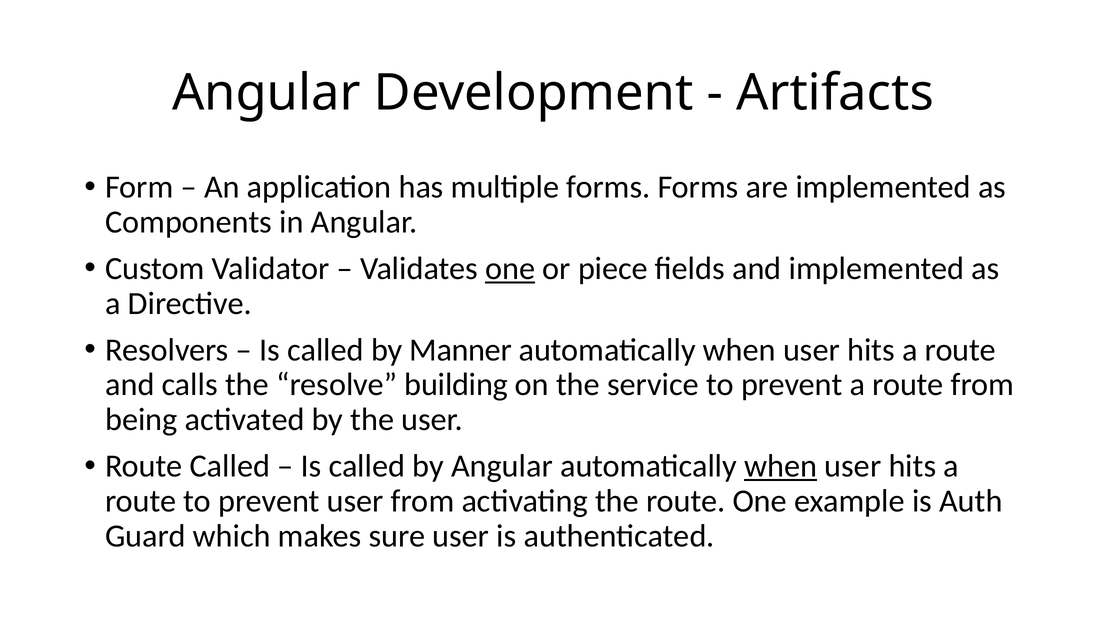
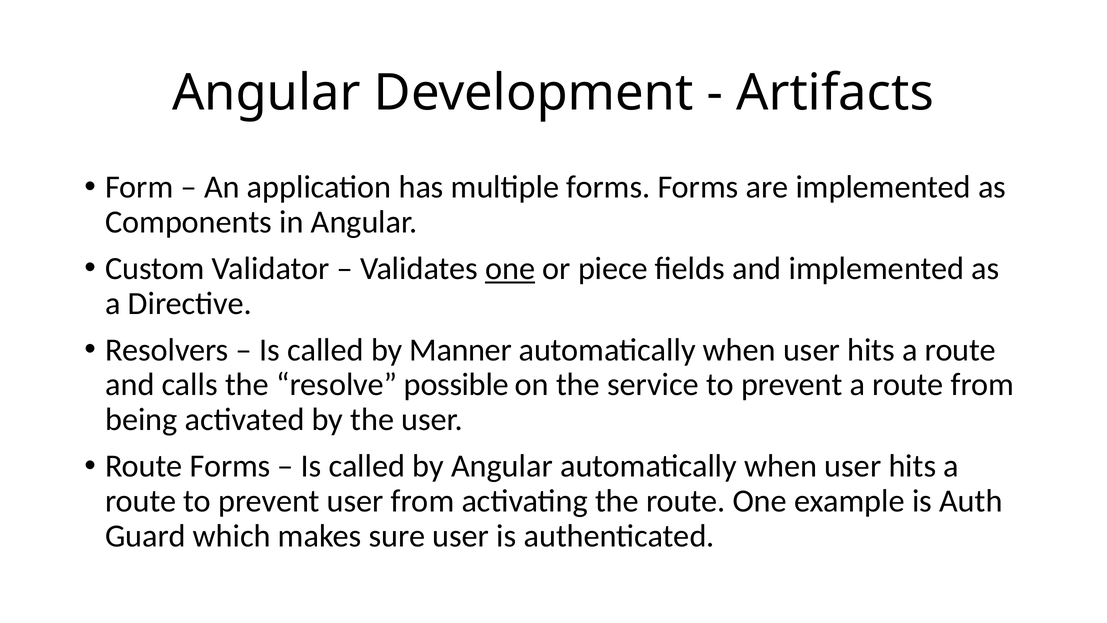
building: building -> possible
Route Called: Called -> Forms
when at (781, 466) underline: present -> none
